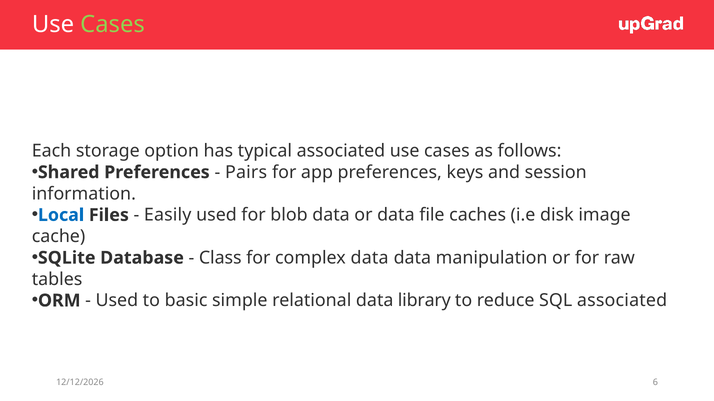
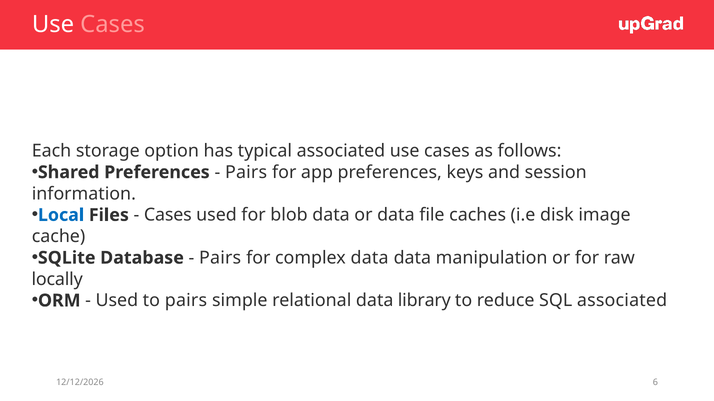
Cases at (113, 24) colour: light green -> pink
Easily at (168, 215): Easily -> Cases
Class at (220, 258): Class -> Pairs
tables: tables -> locally
to basic: basic -> pairs
